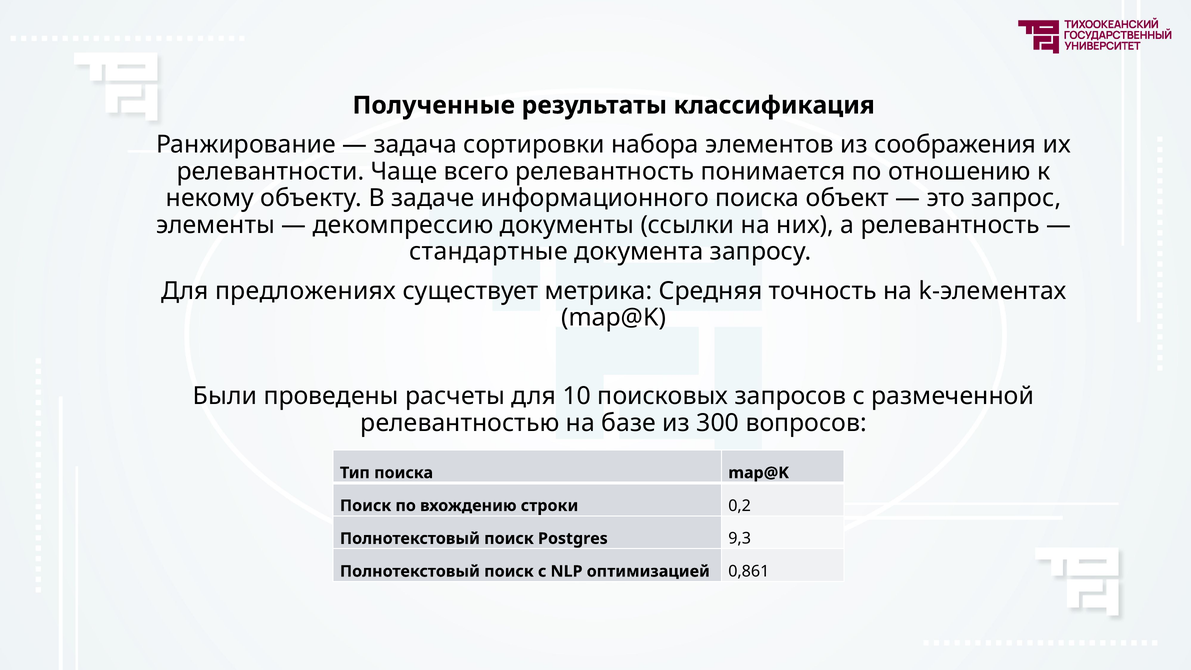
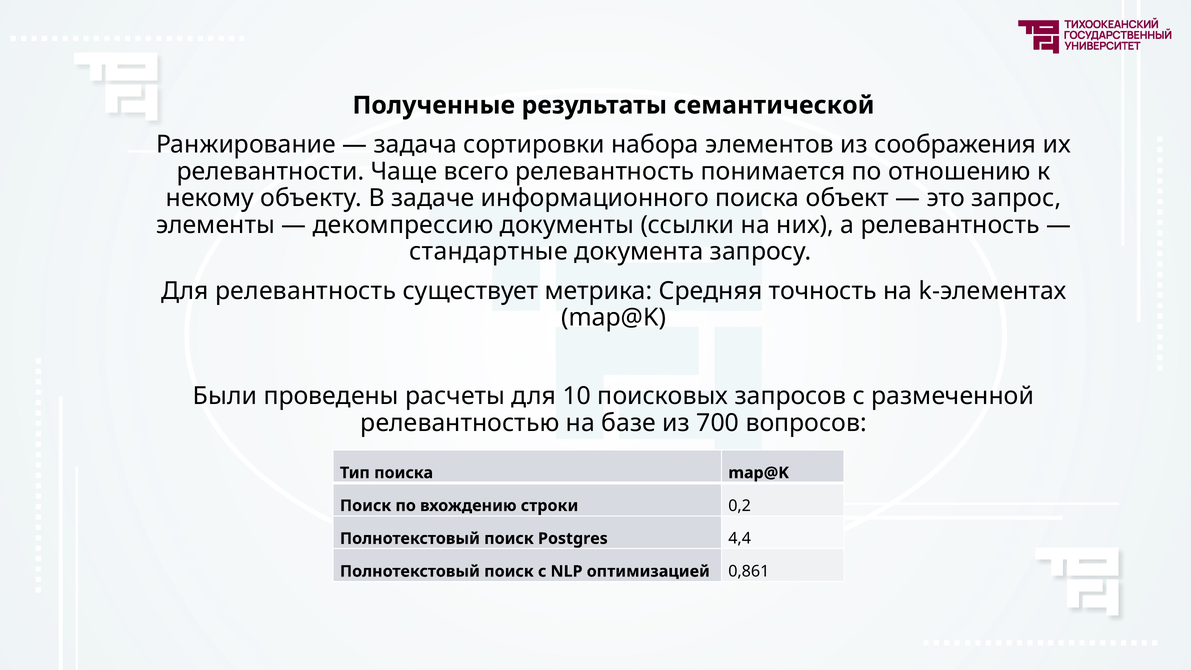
классификация: классификация -> семантической
Для предложениях: предложениях -> релевантность
300: 300 -> 700
9,3: 9,3 -> 4,4
